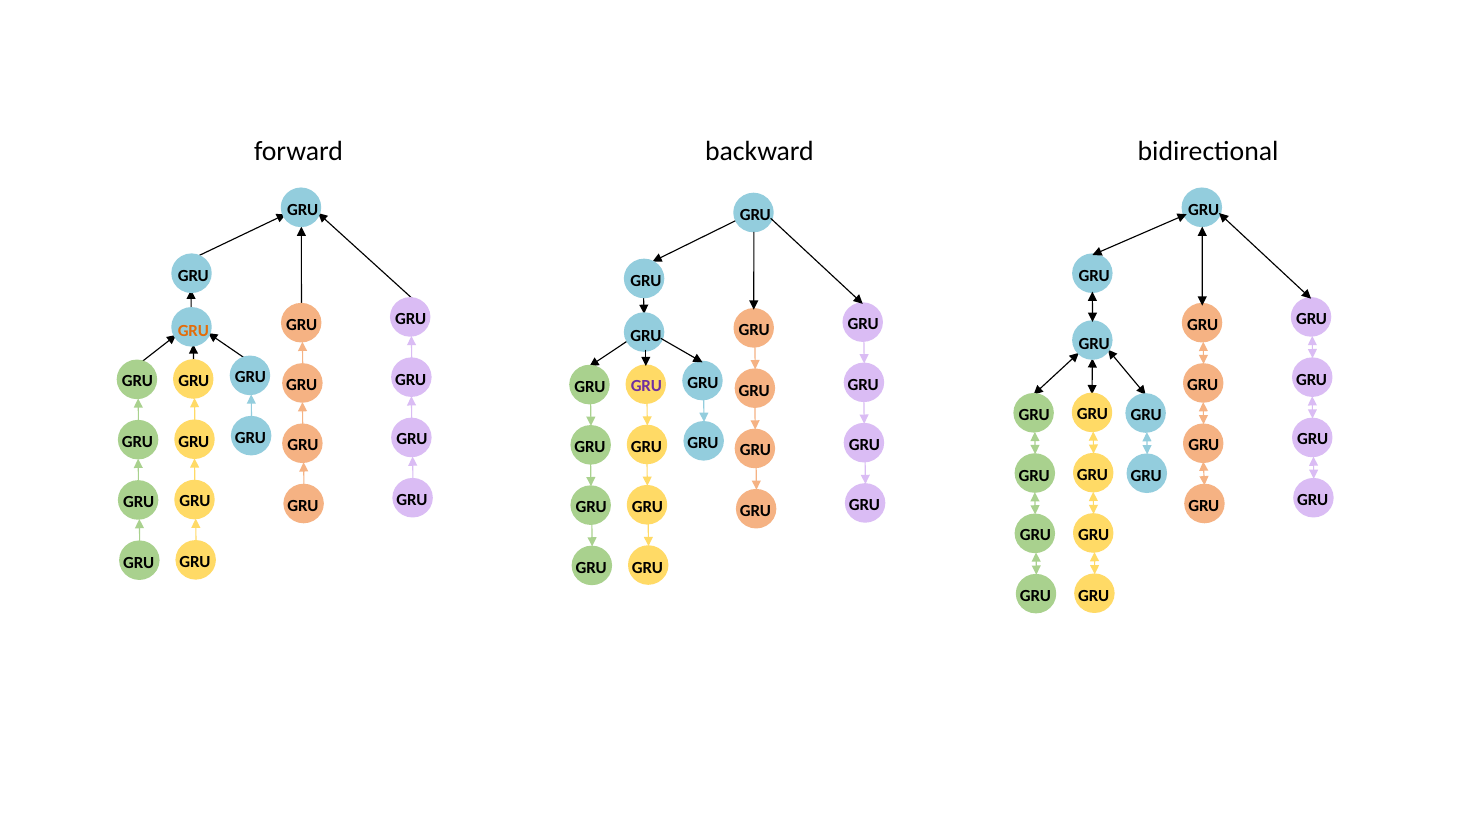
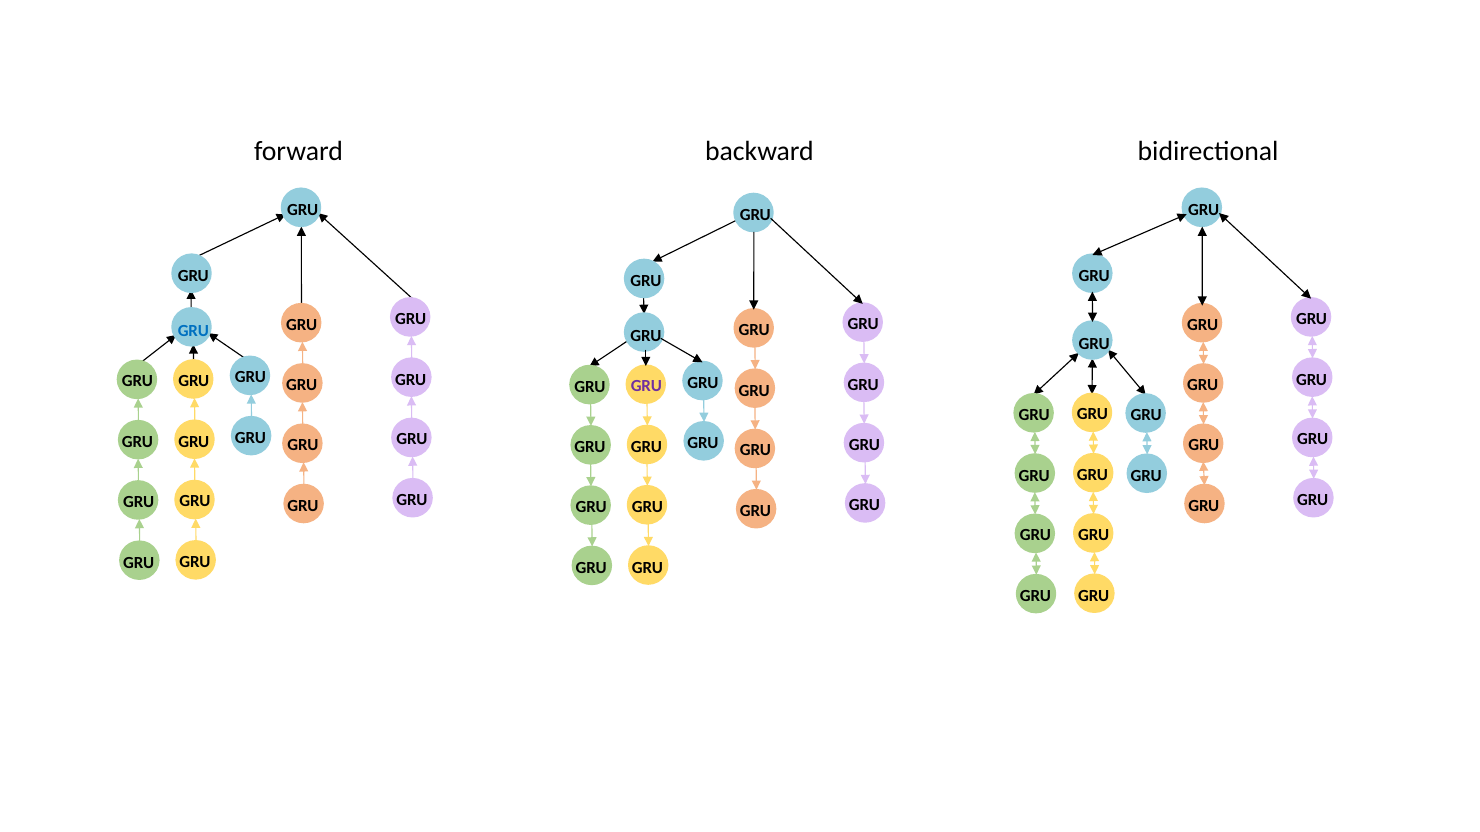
GRU at (193, 331) colour: orange -> blue
